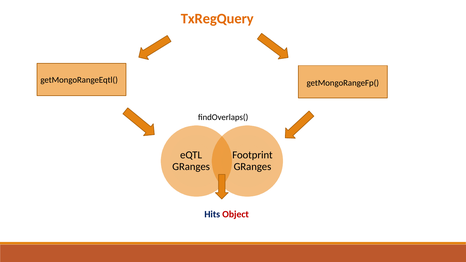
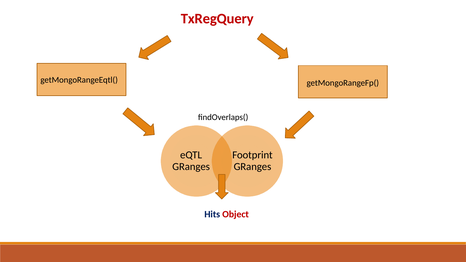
TxRegQuery colour: orange -> red
